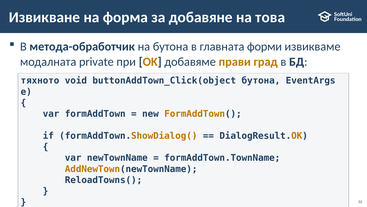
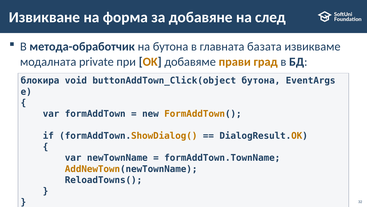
това: това -> след
форми: форми -> базата
тяхното: тяхното -> блокира
